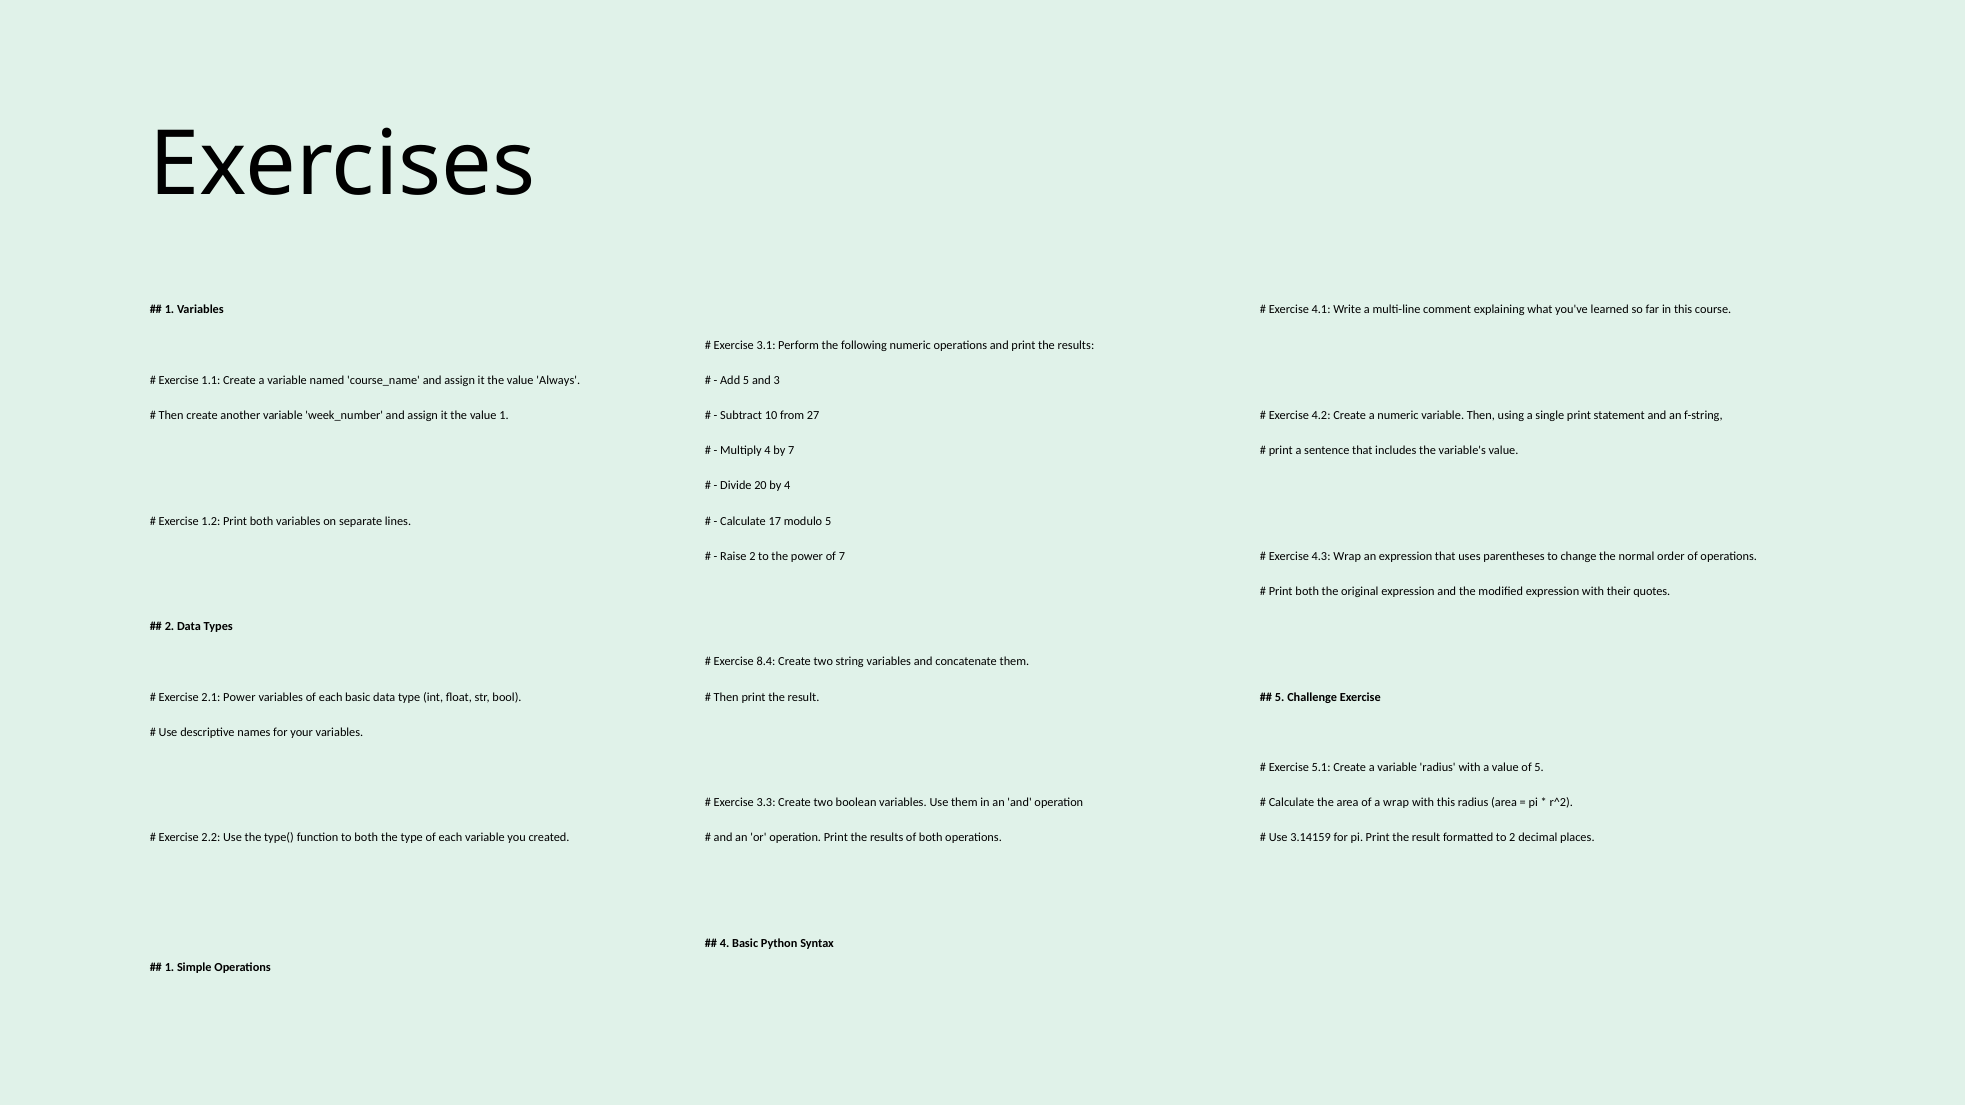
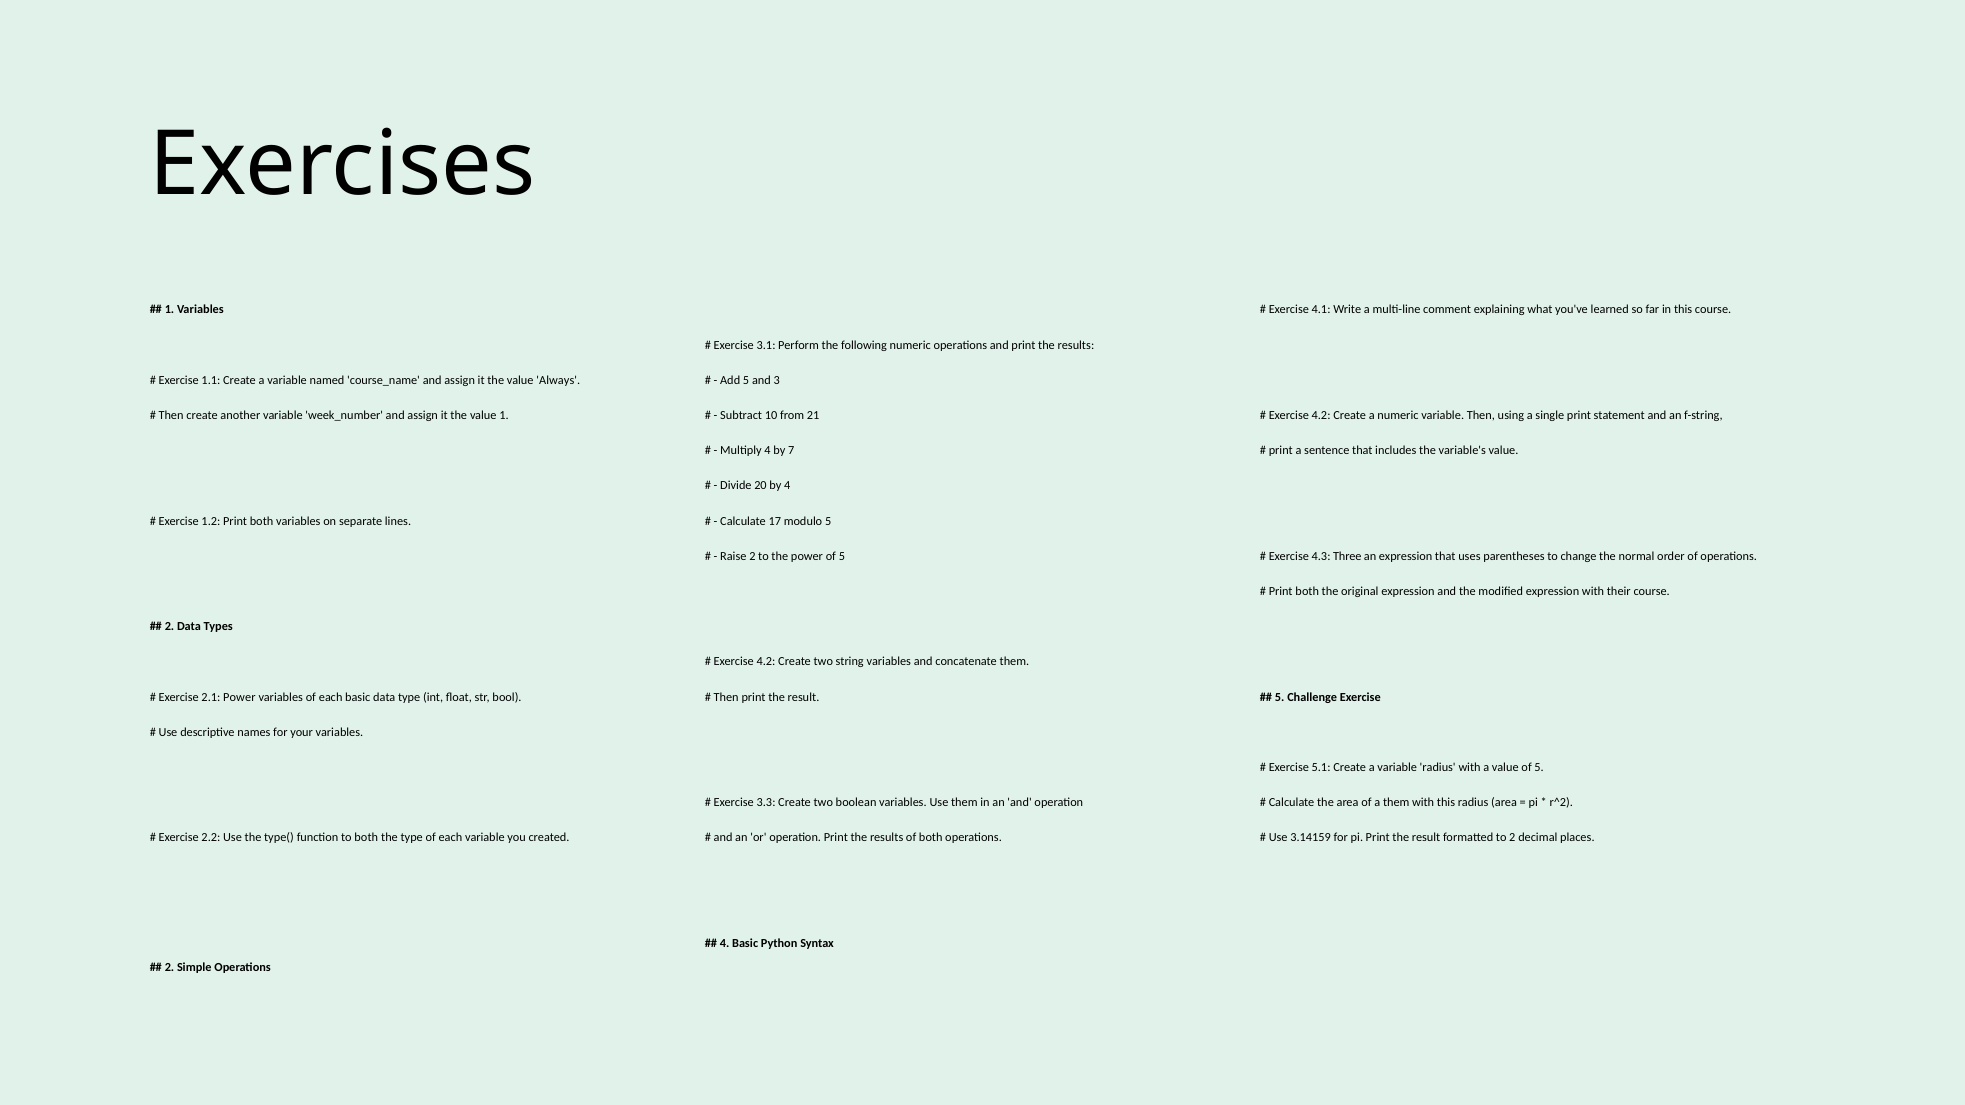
27: 27 -> 21
power of 7: 7 -> 5
4.3 Wrap: Wrap -> Three
their quotes: quotes -> course
8.4 at (766, 662): 8.4 -> 4.2
a wrap: wrap -> them
1 at (170, 968): 1 -> 2
